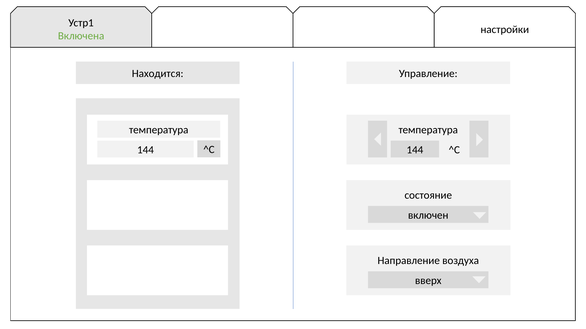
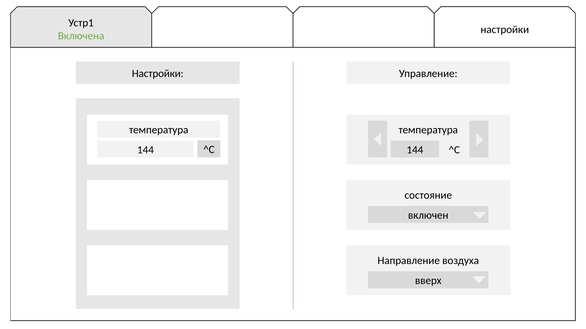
Находится at (158, 74): Находится -> Настройки
